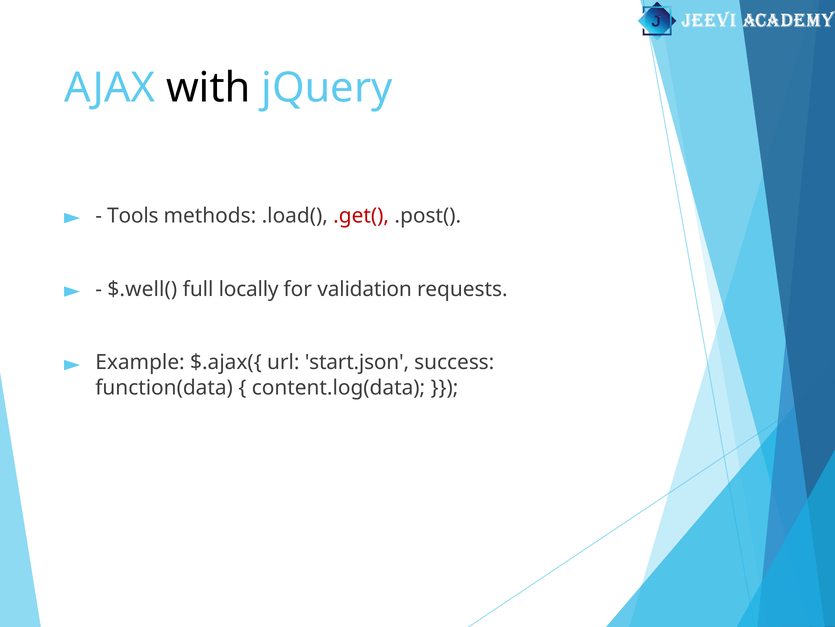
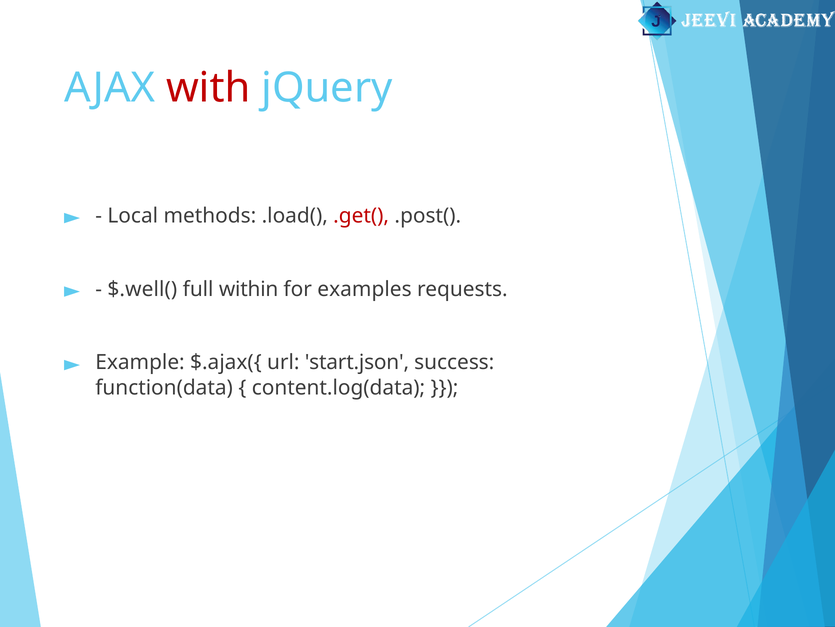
with colour: black -> red
Tools: Tools -> Local
locally: locally -> within
validation: validation -> examples
